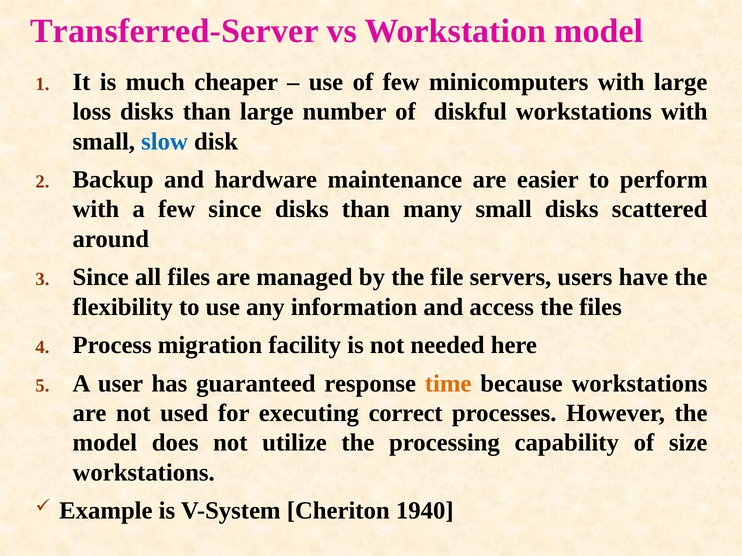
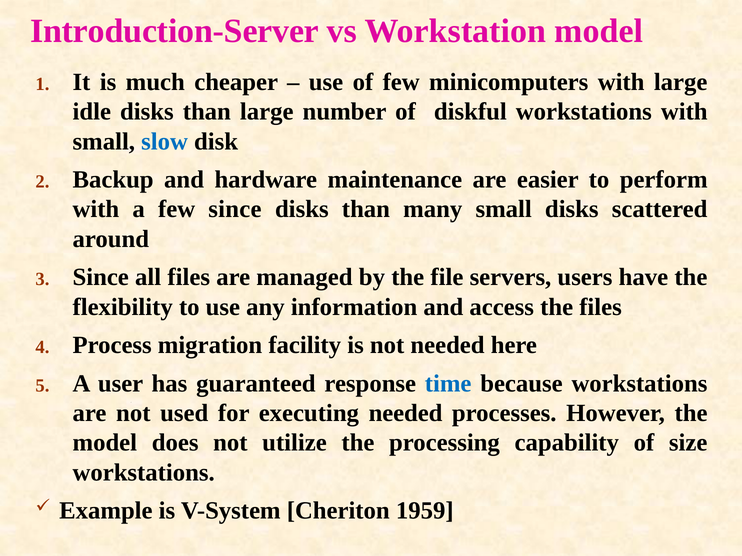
Transferred-Server: Transferred-Server -> Introduction-Server
loss: loss -> idle
time colour: orange -> blue
executing correct: correct -> needed
1940: 1940 -> 1959
